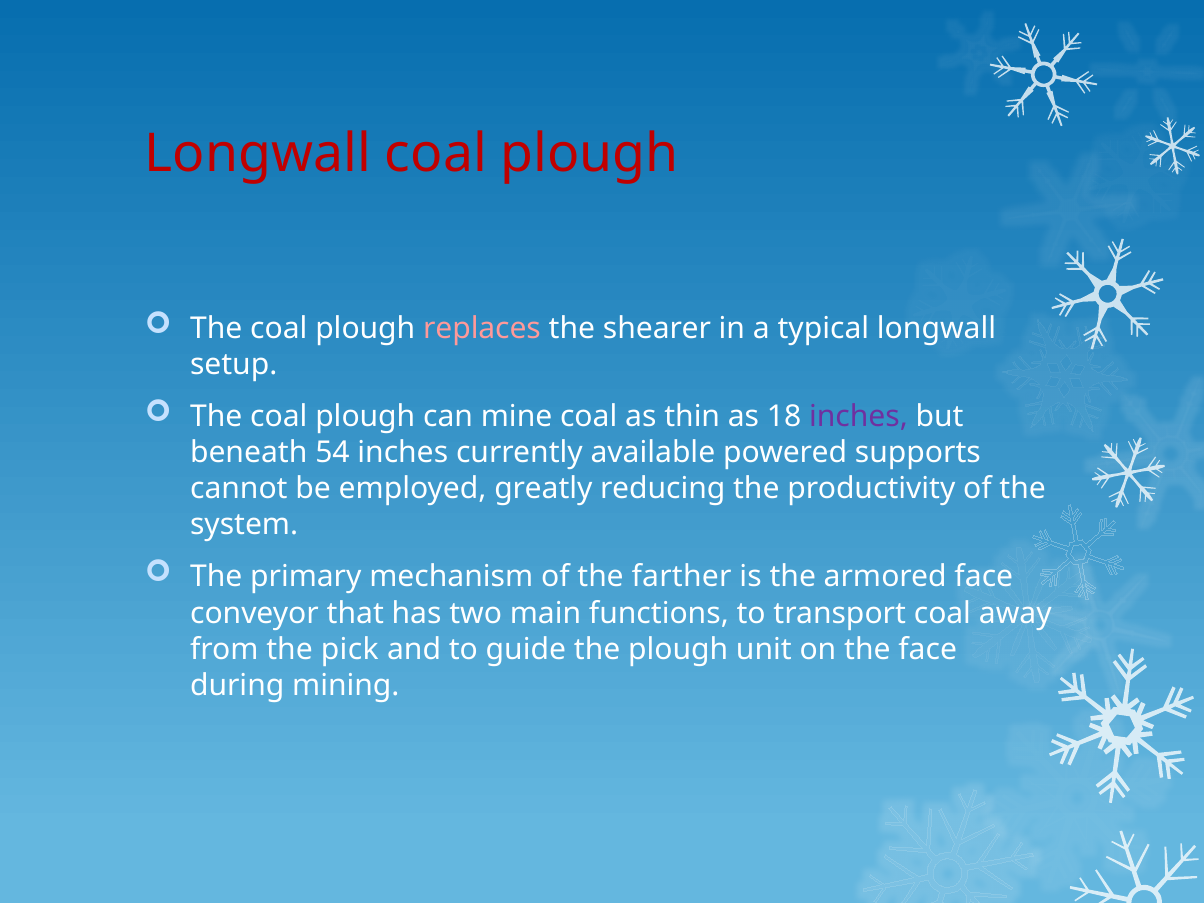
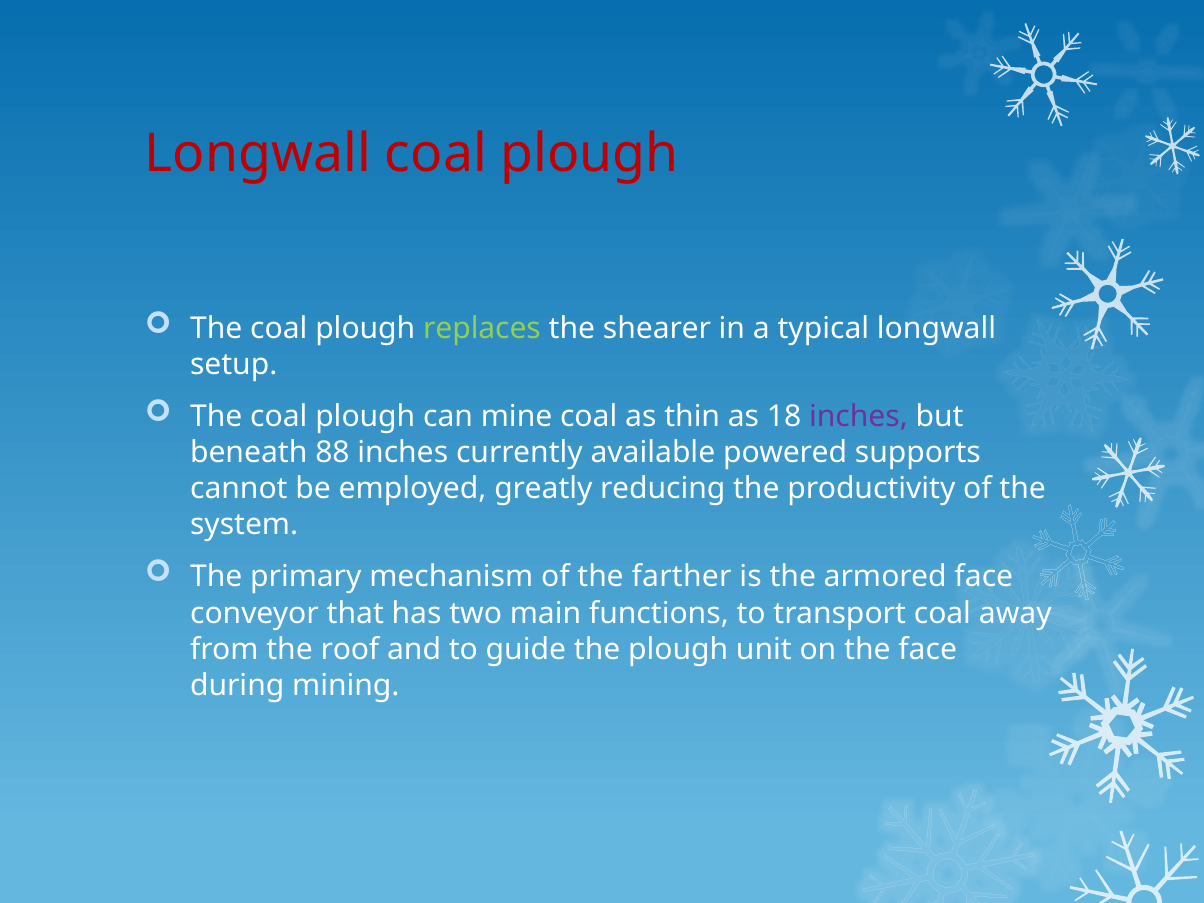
replaces colour: pink -> light green
54: 54 -> 88
pick: pick -> roof
